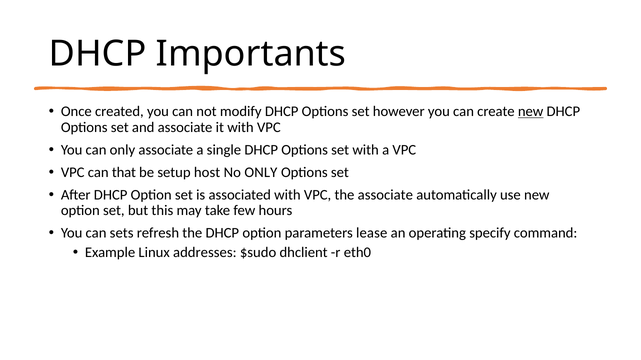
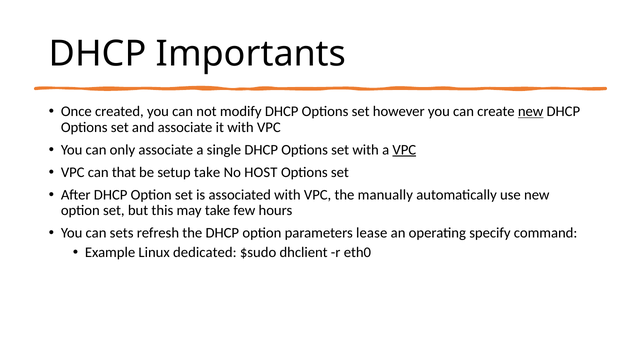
VPC at (404, 150) underline: none -> present
setup host: host -> take
No ONLY: ONLY -> HOST
the associate: associate -> manually
addresses: addresses -> dedicated
